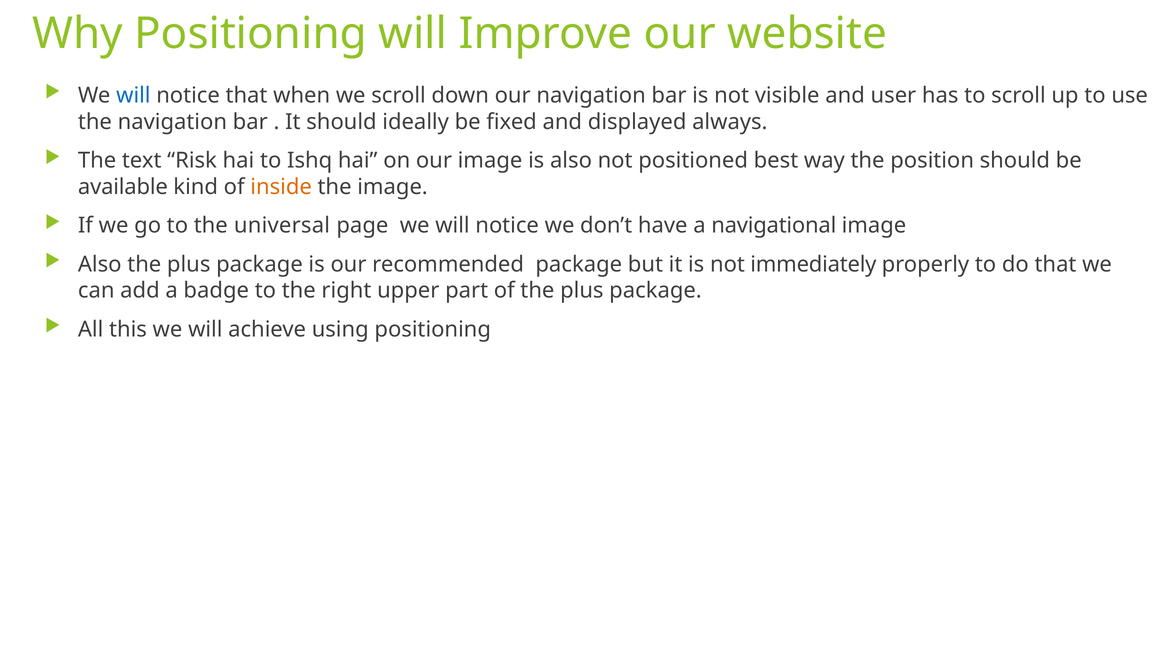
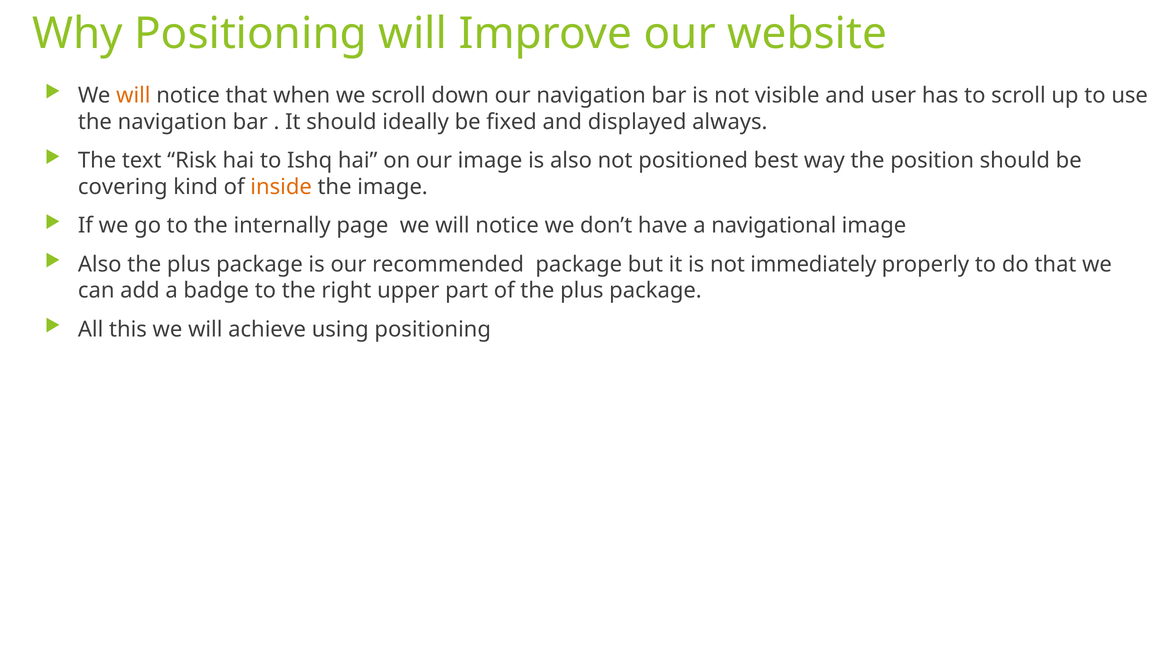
will at (133, 95) colour: blue -> orange
available: available -> covering
universal: universal -> internally
